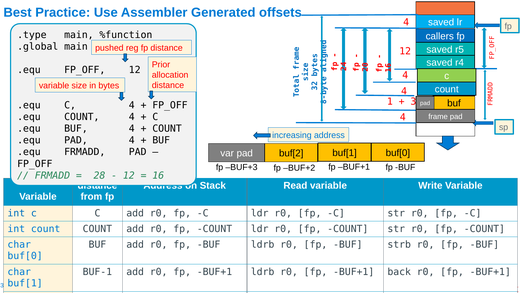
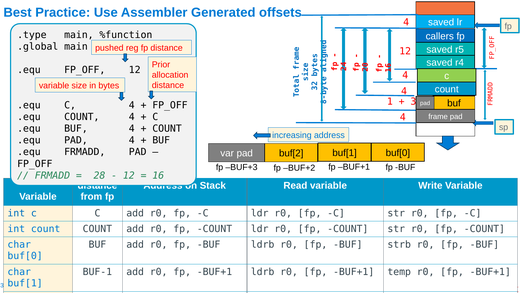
back: back -> temp
